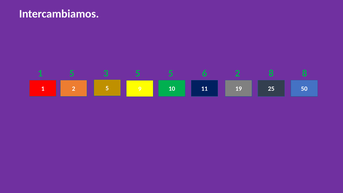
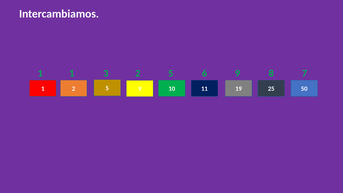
1 5: 5 -> 1
3 5: 5 -> 2
6 2: 2 -> 9
8 8: 8 -> 7
